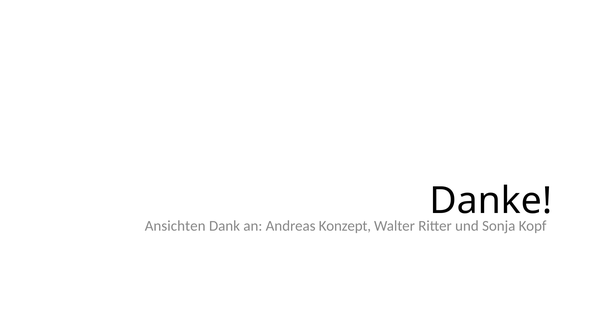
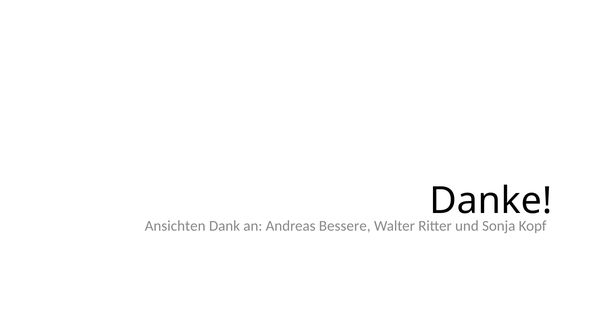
Konzept: Konzept -> Bessere
